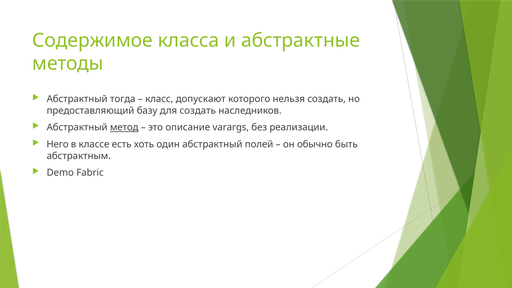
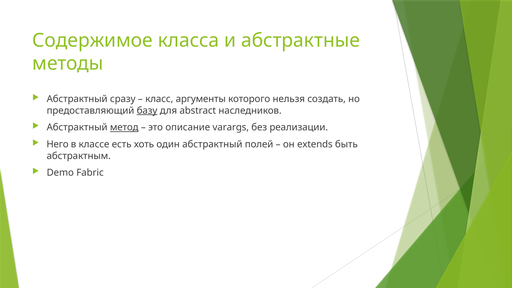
тогда: тогда -> сразу
допускают: допускают -> аргументы
базу underline: none -> present
для создать: создать -> abstract
обычно: обычно -> extends
